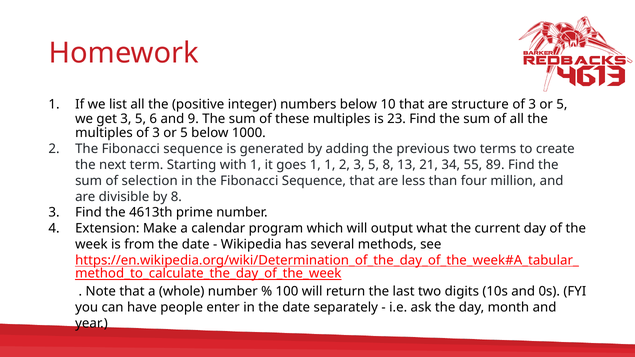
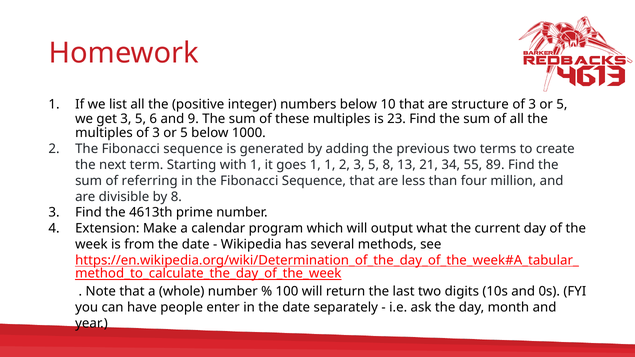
selection: selection -> referring
